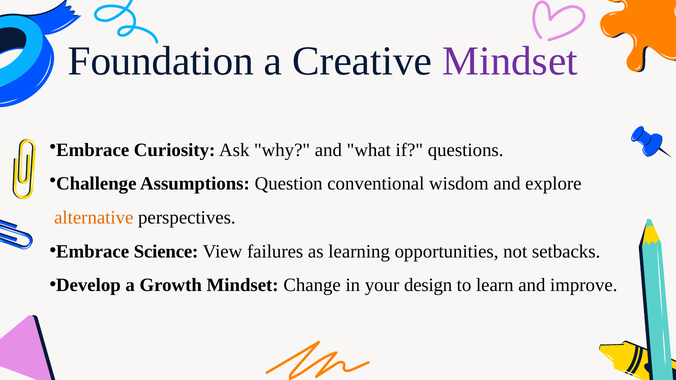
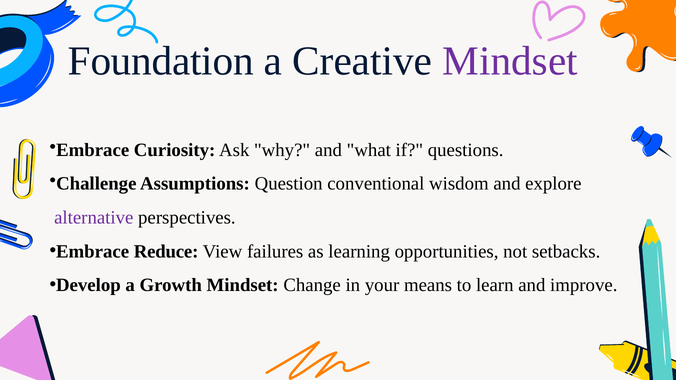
alternative colour: orange -> purple
Science: Science -> Reduce
design: design -> means
